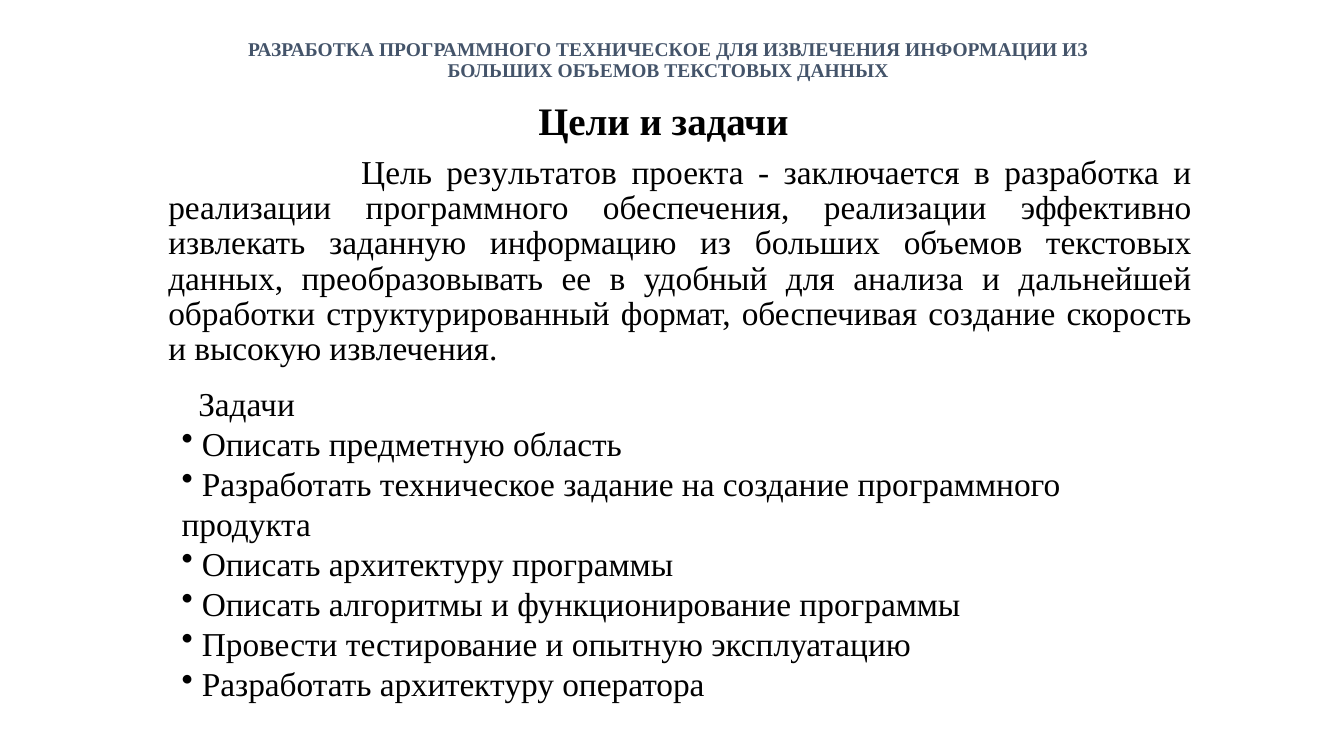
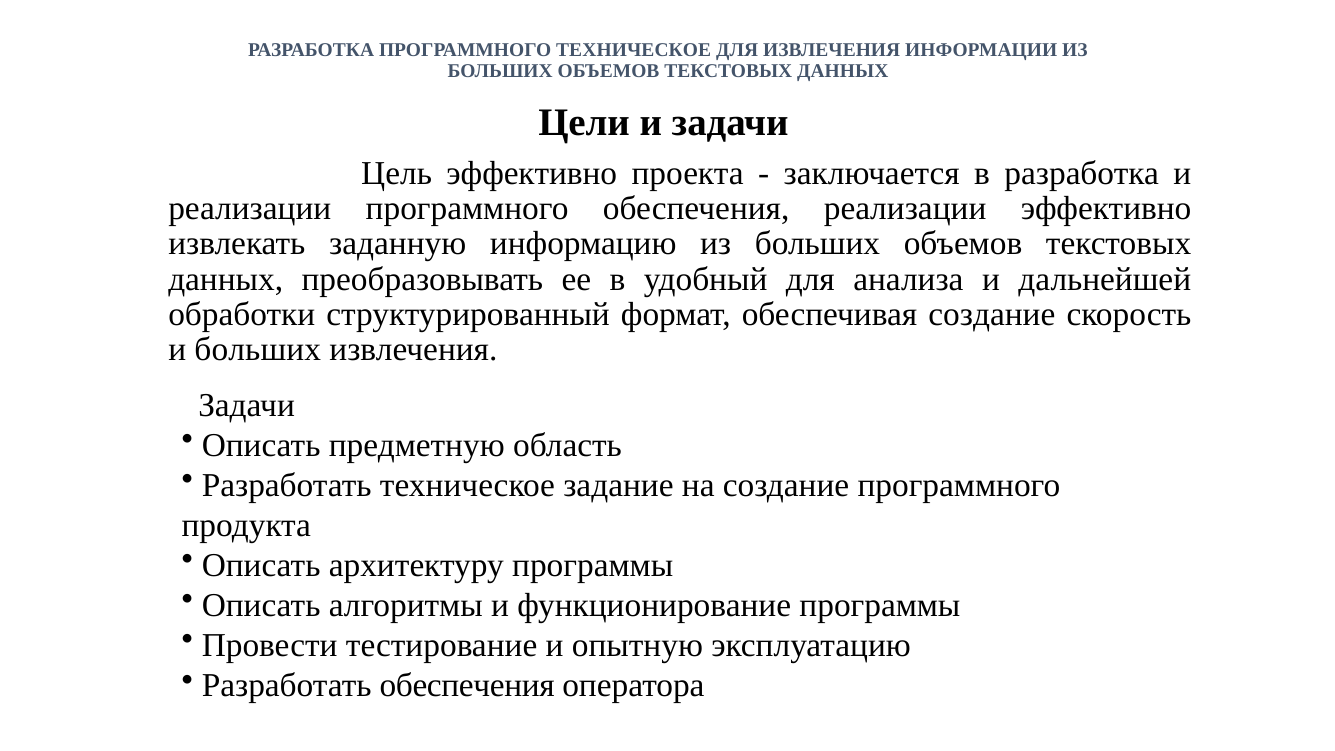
Цель результатов: результатов -> эффективно
и высокую: высокую -> больших
Разработать архитектуру: архитектуру -> обеспечения
